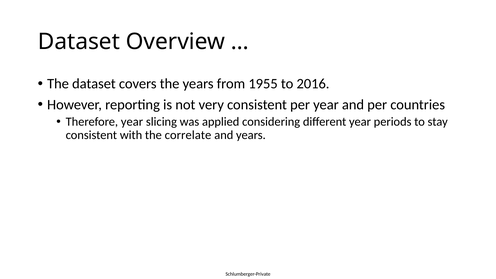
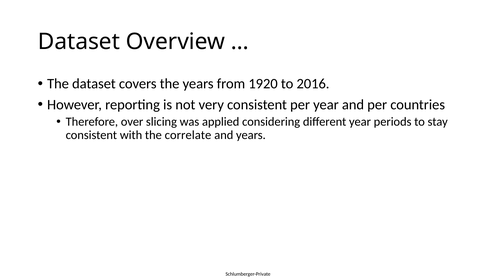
1955: 1955 -> 1920
Therefore year: year -> over
